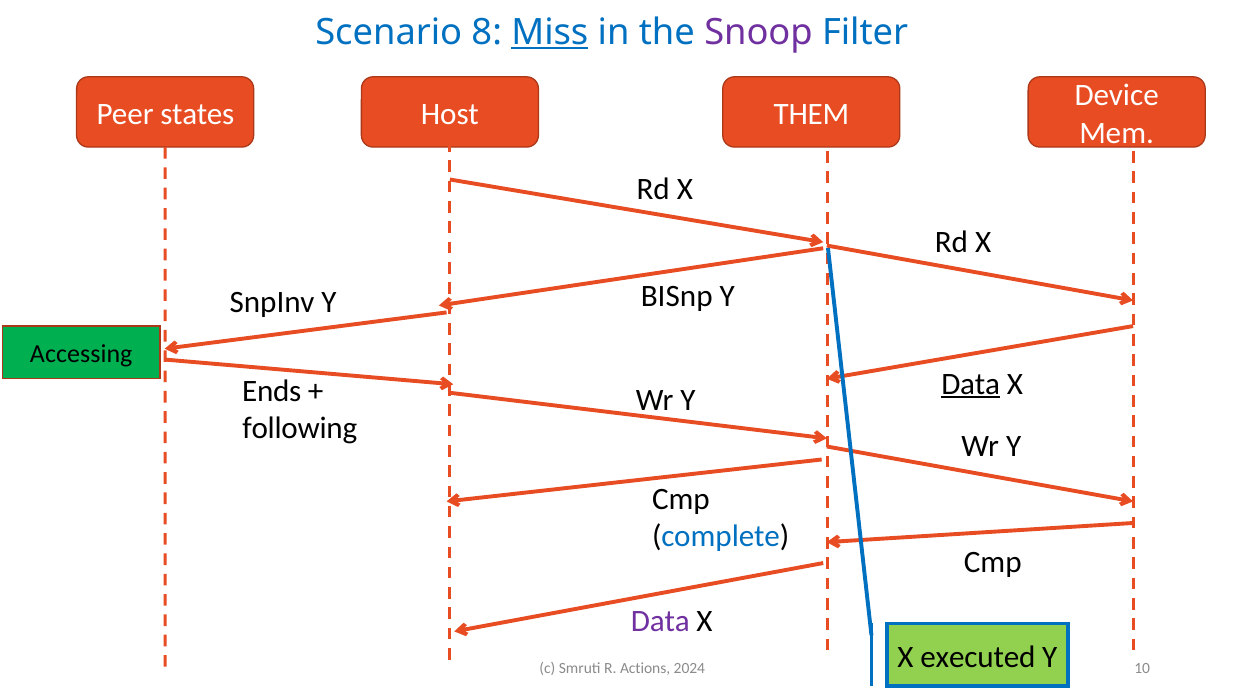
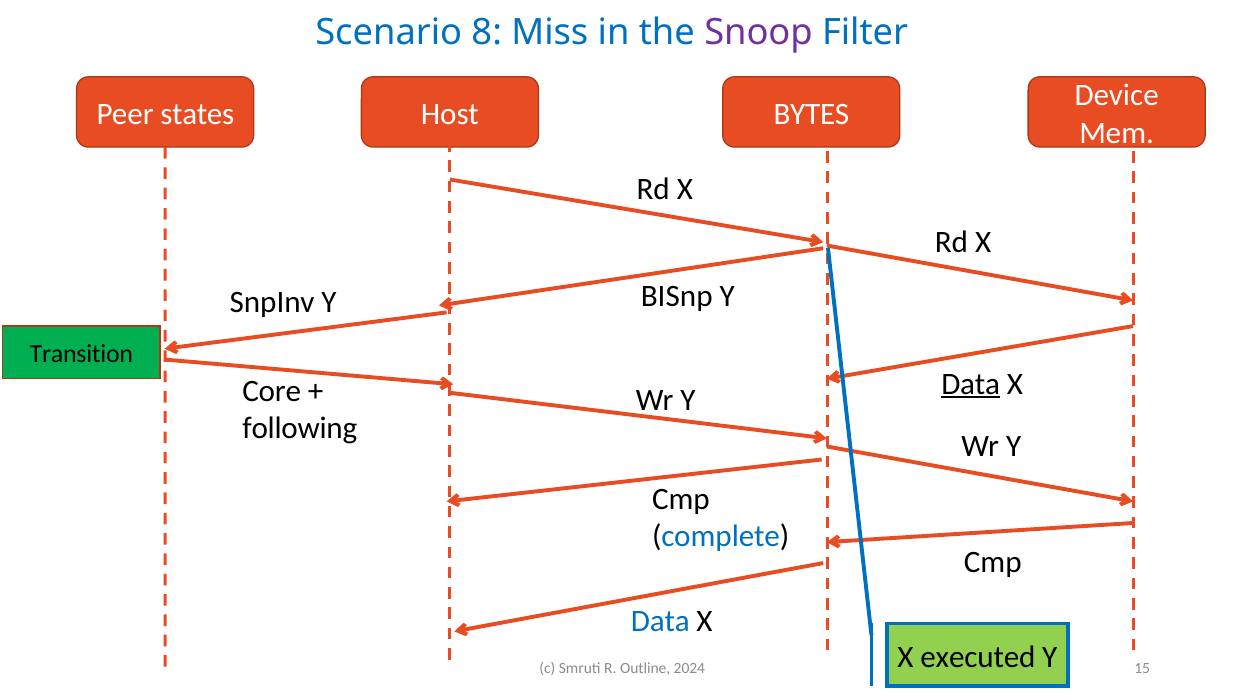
Miss underline: present -> none
THEM: THEM -> BYTES
Accessing: Accessing -> Transition
Ends: Ends -> Core
Data at (660, 621) colour: purple -> blue
Actions: Actions -> Outline
10: 10 -> 15
